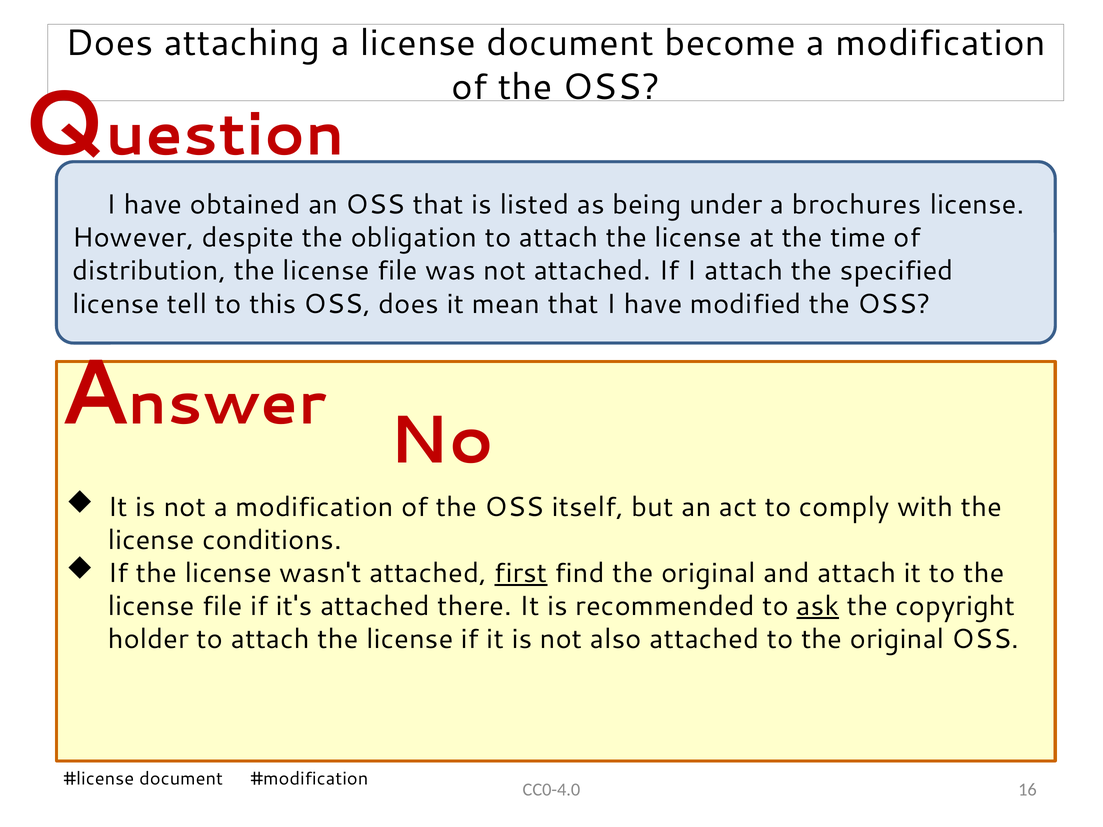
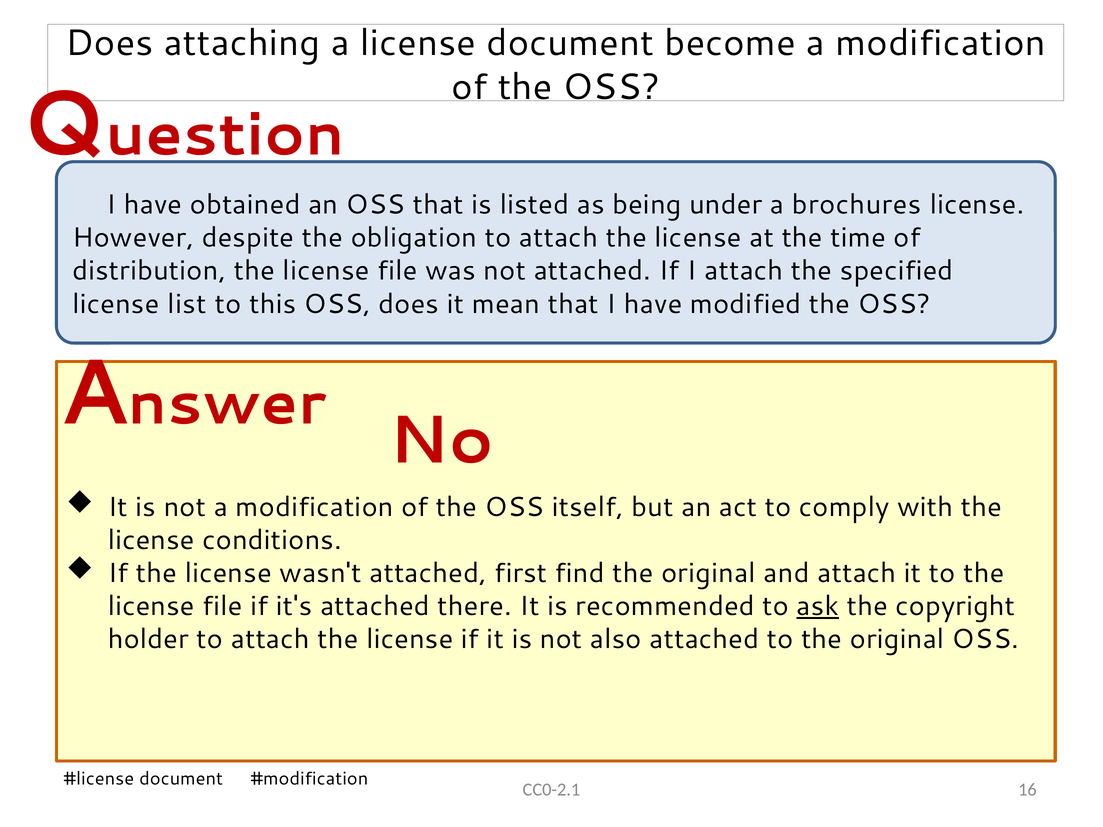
tell: tell -> list
first underline: present -> none
CC0-4.0: CC0-4.0 -> CC0-2.1
